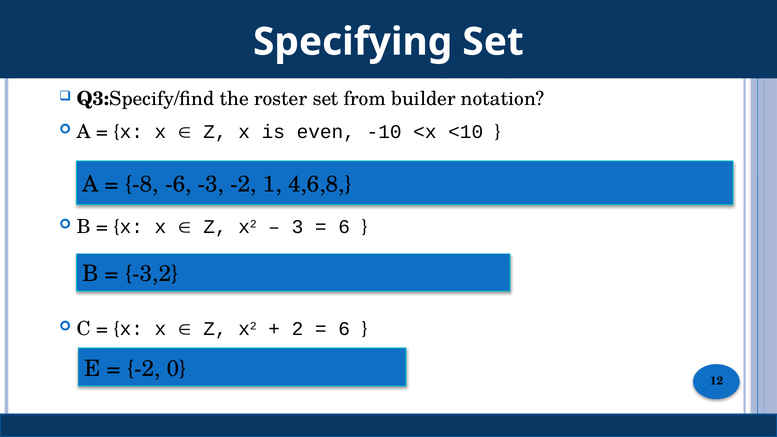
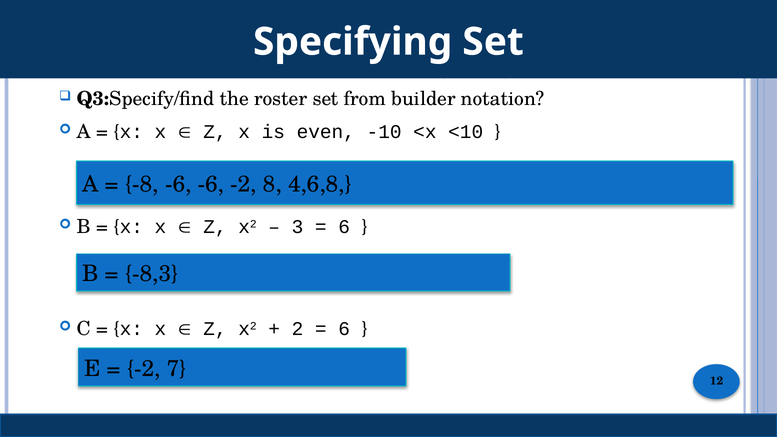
-6 -3: -3 -> -6
1: 1 -> 8
-3,2: -3,2 -> -8,3
0: 0 -> 7
